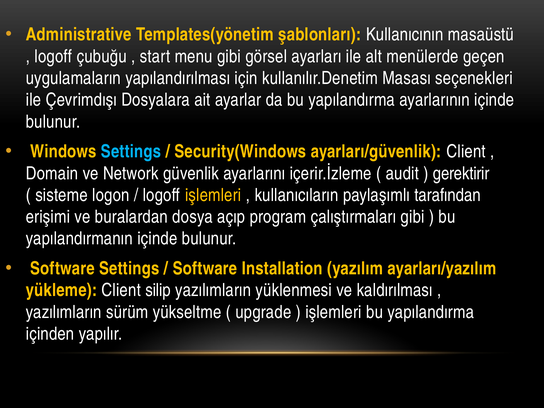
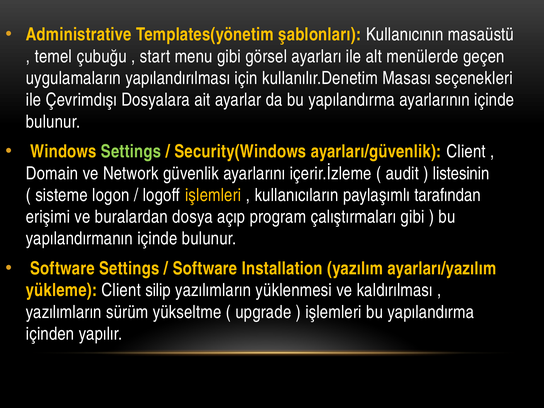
logoff at (53, 56): logoff -> temel
Settings at (131, 152) colour: light blue -> light green
gerektirir: gerektirir -> listesinin
